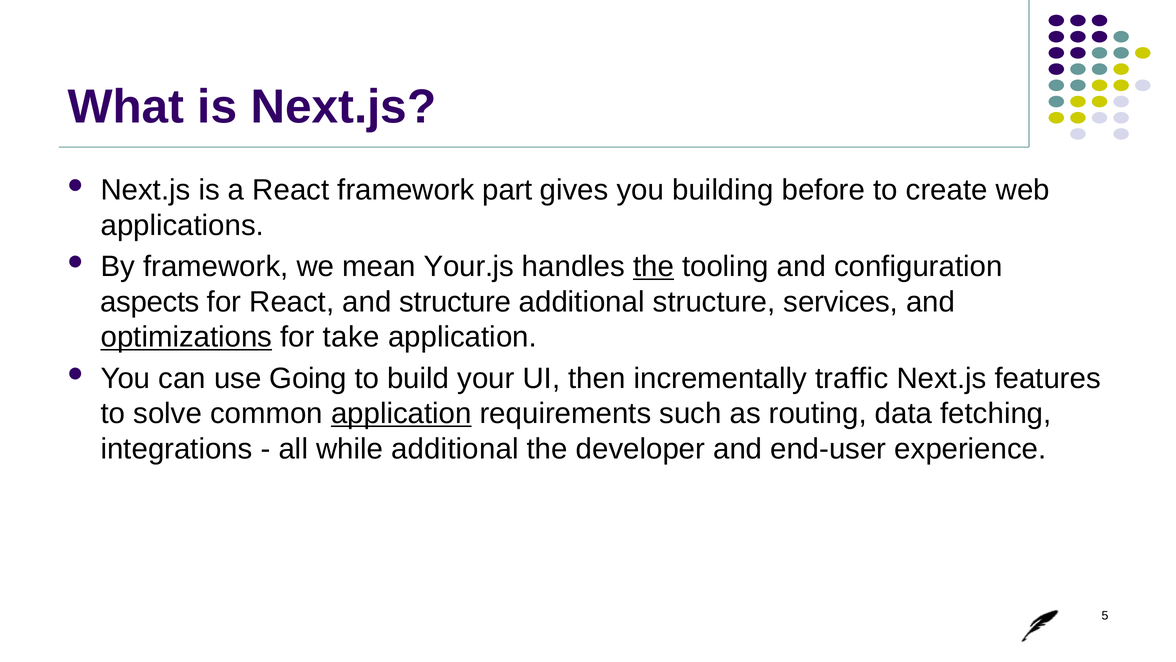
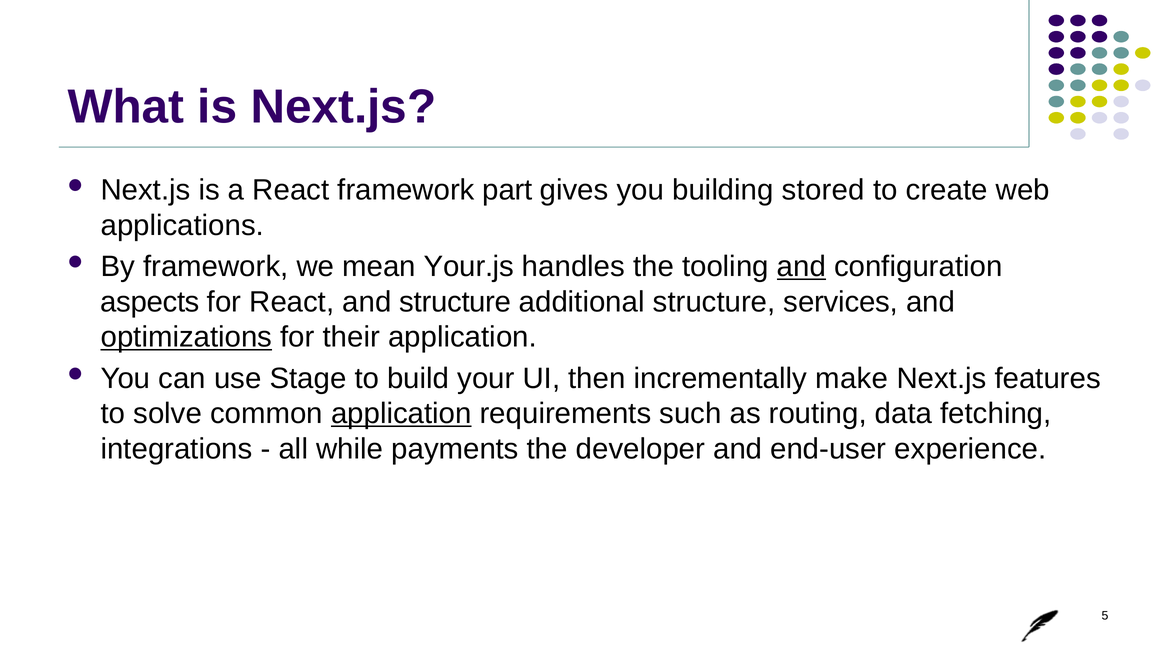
before: before -> stored
the at (653, 266) underline: present -> none
and at (801, 266) underline: none -> present
take: take -> their
Going: Going -> Stage
traffic: traffic -> make
while additional: additional -> payments
